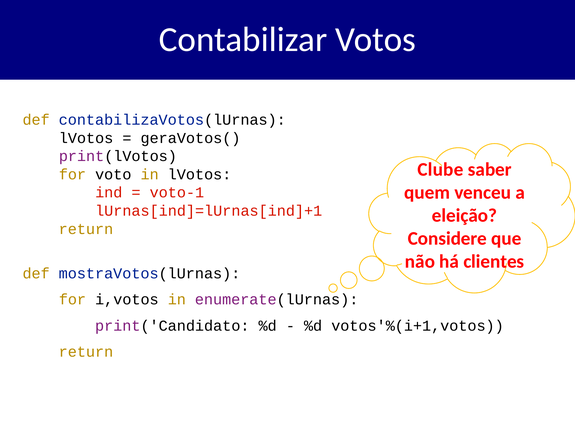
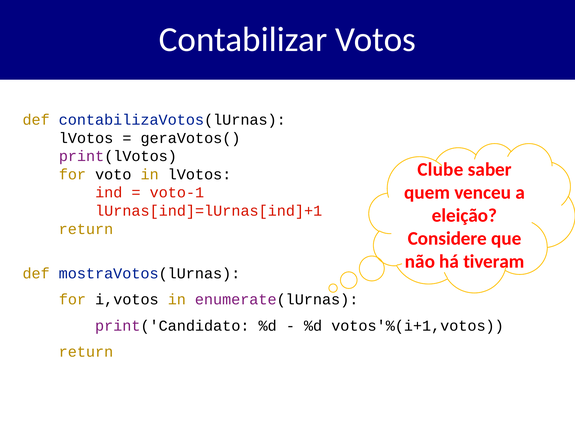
clientes: clientes -> tiveram
